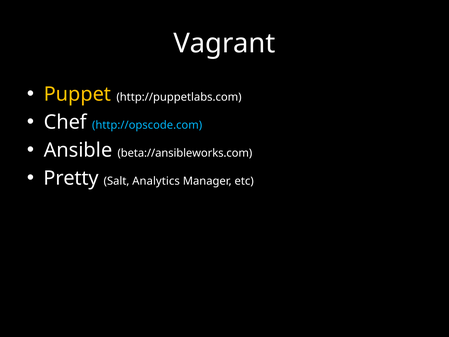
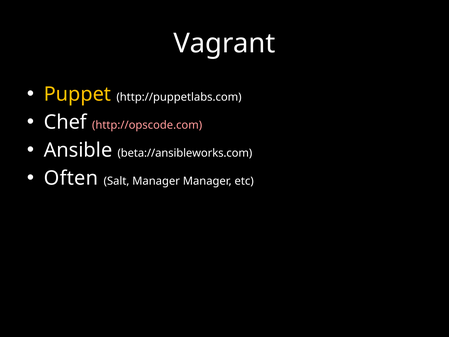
http://opscode.com colour: light blue -> pink
Pretty: Pretty -> Often
Salt Analytics: Analytics -> Manager
